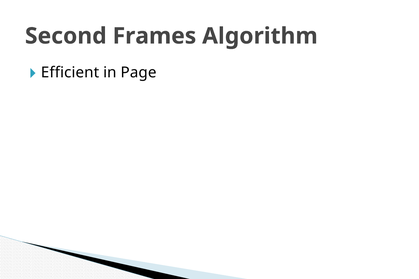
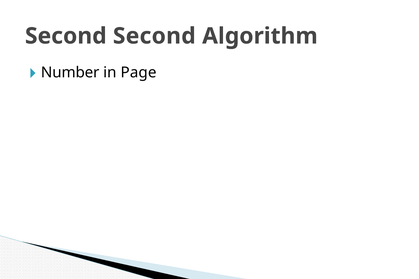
Second Frames: Frames -> Second
Efficient: Efficient -> Number
